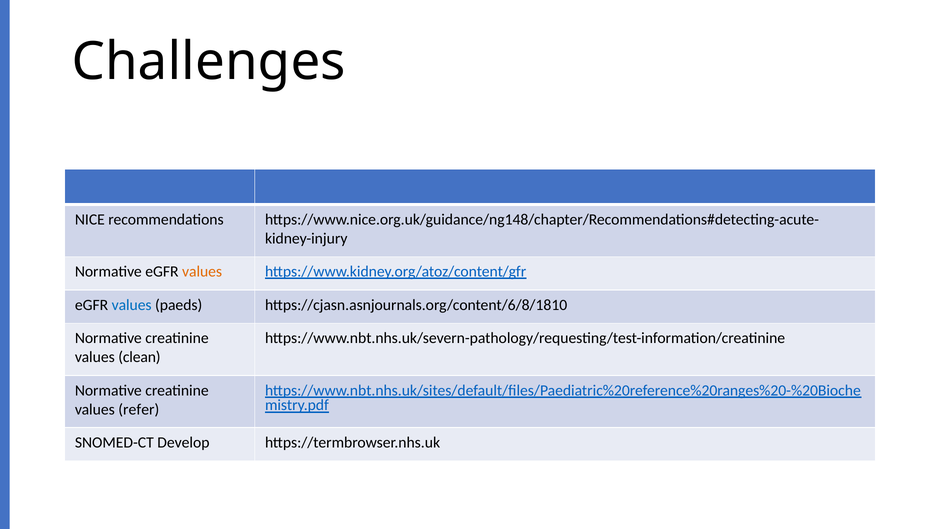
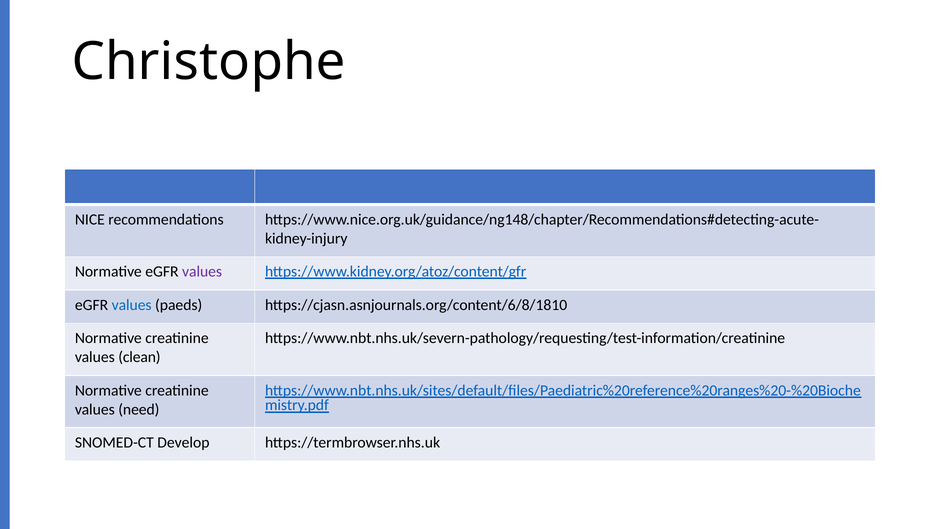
Challenges: Challenges -> Christophe
values at (202, 271) colour: orange -> purple
refer: refer -> need
